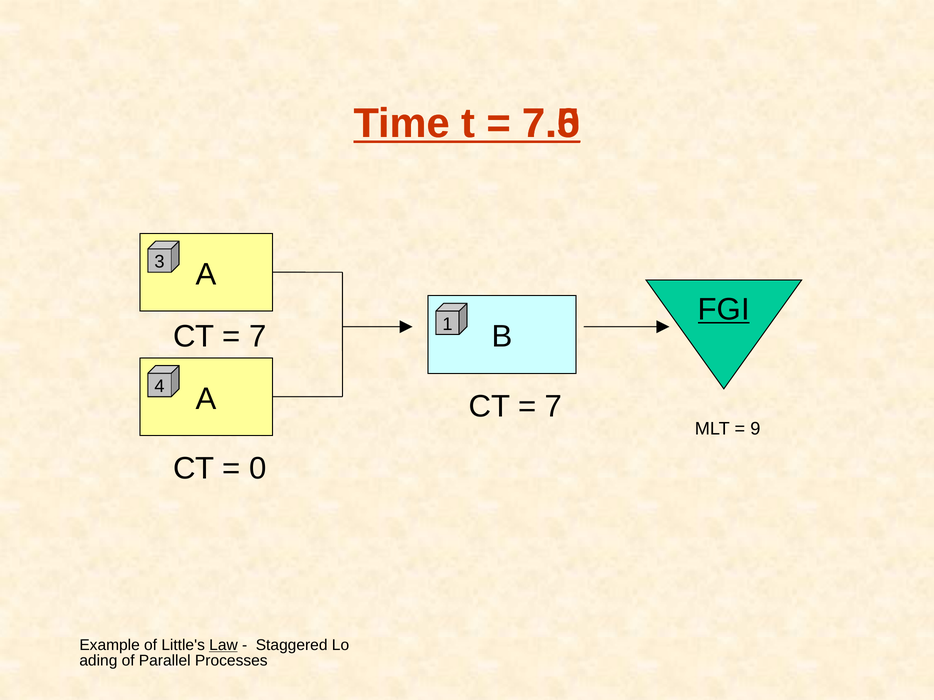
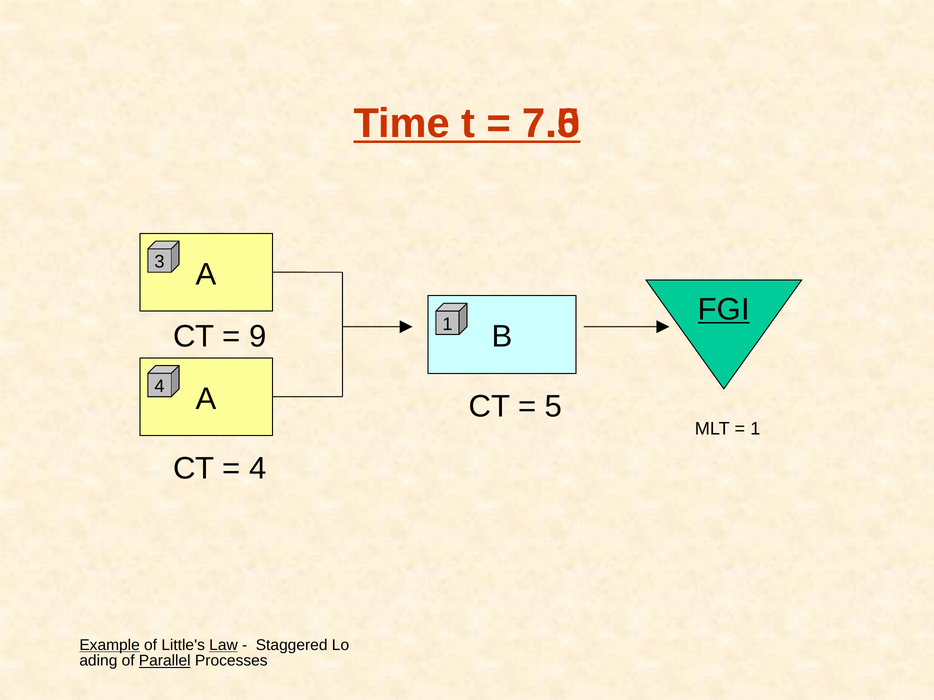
7 at (258, 337): 7 -> 9
7 at (554, 407): 7 -> 5
9 at (755, 429): 9 -> 1
0 at (258, 469): 0 -> 4
Example underline: none -> present
Parallel underline: none -> present
